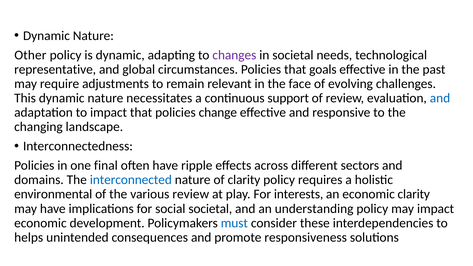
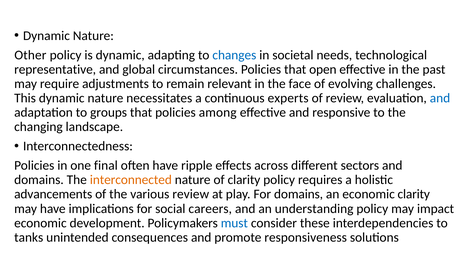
changes colour: purple -> blue
goals: goals -> open
support: support -> experts
to impact: impact -> groups
change: change -> among
interconnected colour: blue -> orange
environmental: environmental -> advancements
For interests: interests -> domains
social societal: societal -> careers
helps: helps -> tanks
